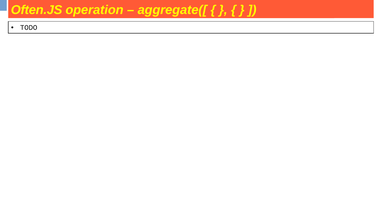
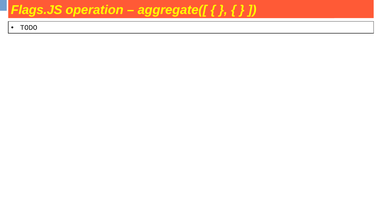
Often.JS: Often.JS -> Flags.JS
